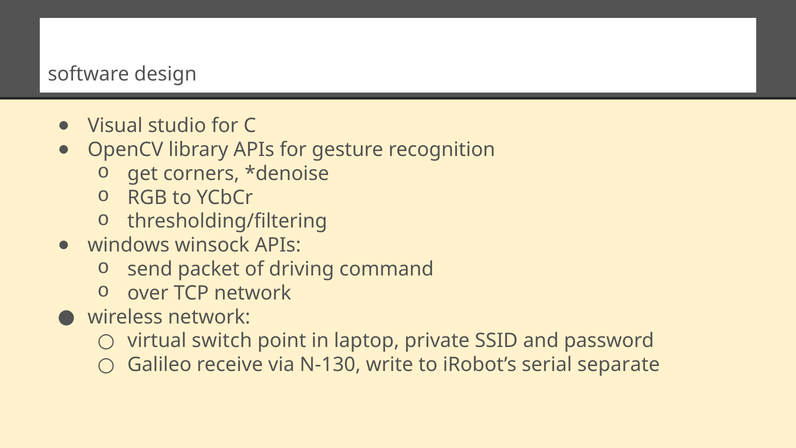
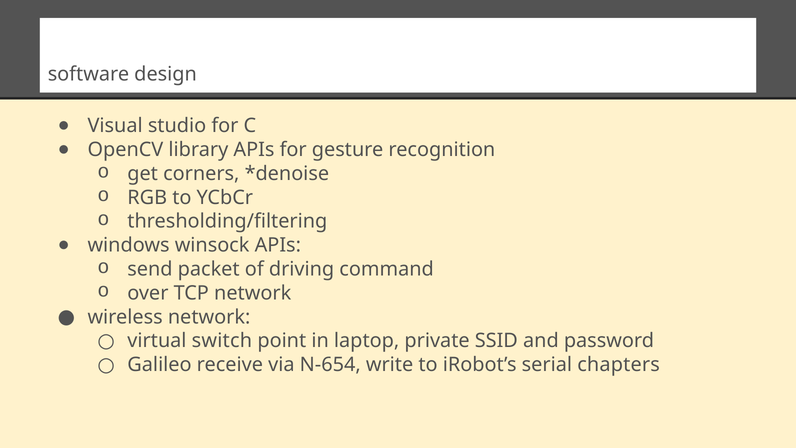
N-130: N-130 -> N-654
separate: separate -> chapters
